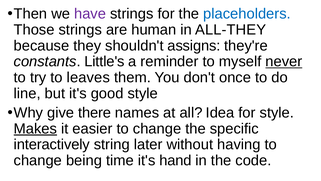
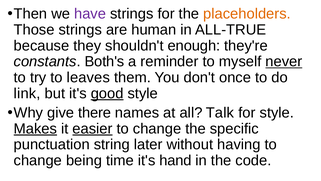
placeholders colour: blue -> orange
ALL-THEY: ALL-THEY -> ALL-TRUE
assigns: assigns -> enough
Little's: Little's -> Both's
line: line -> link
good underline: none -> present
Idea: Idea -> Talk
easier underline: none -> present
interactively: interactively -> punctuation
